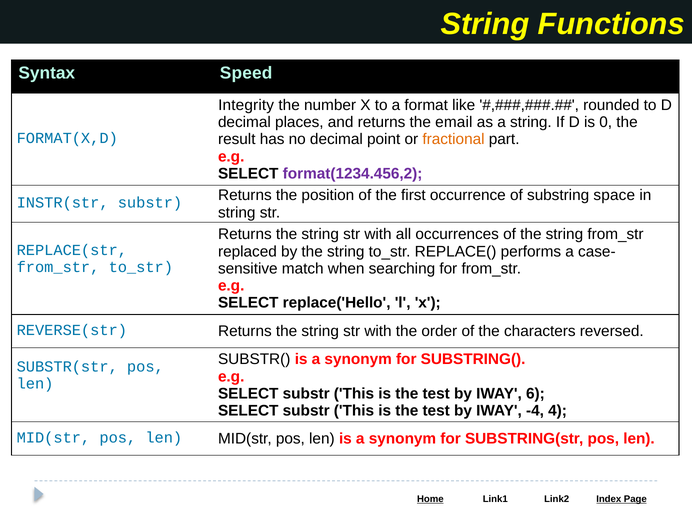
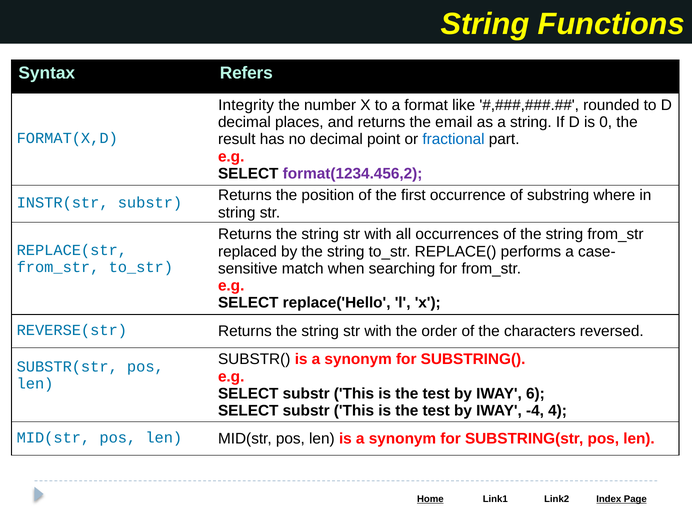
Speed: Speed -> Refers
fractional colour: orange -> blue
space: space -> where
